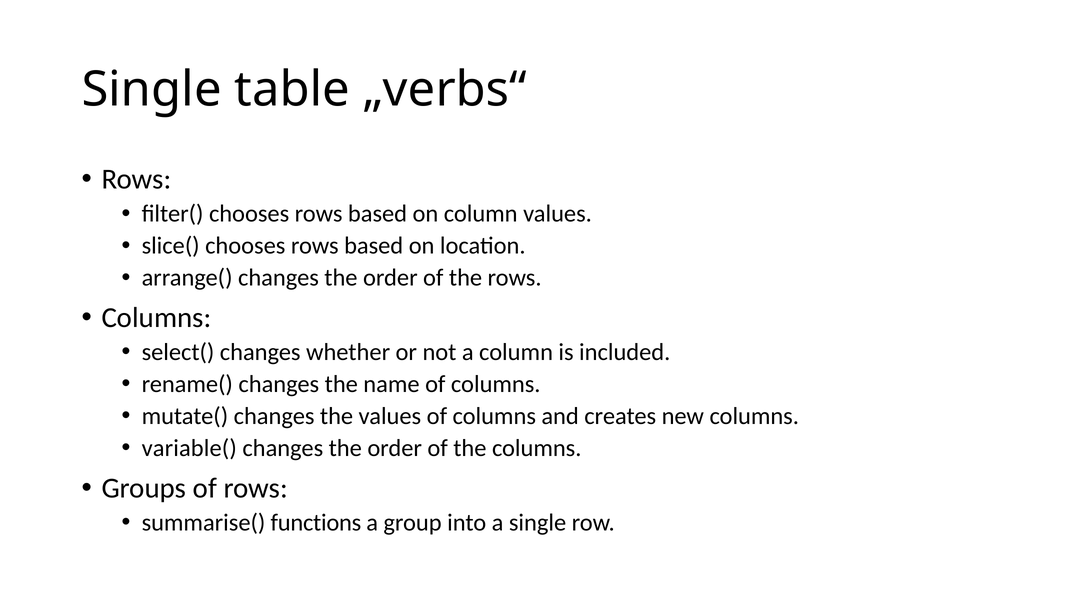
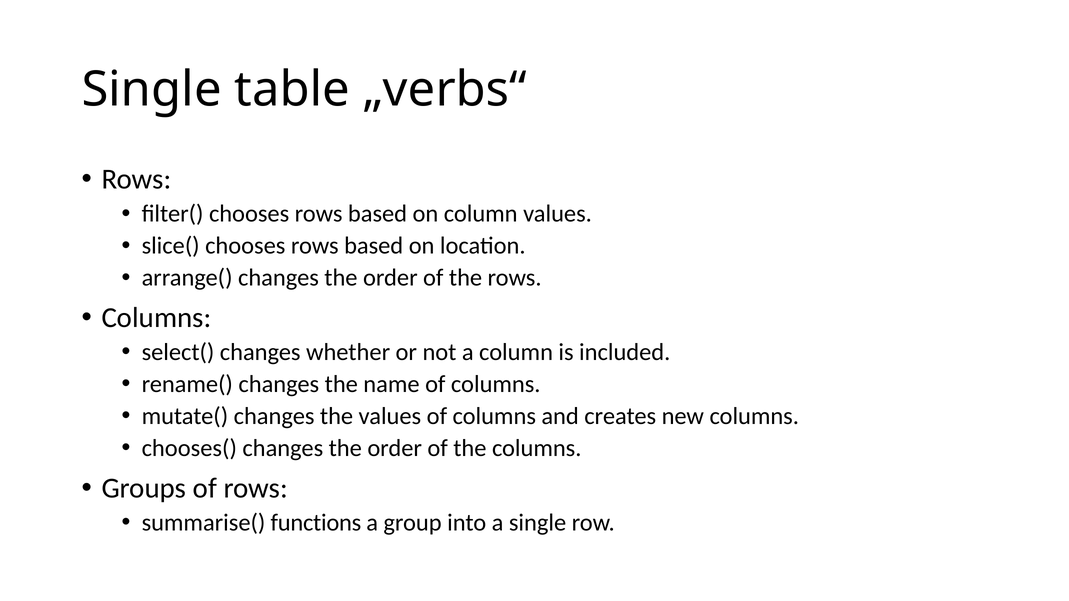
variable(: variable( -> chooses(
